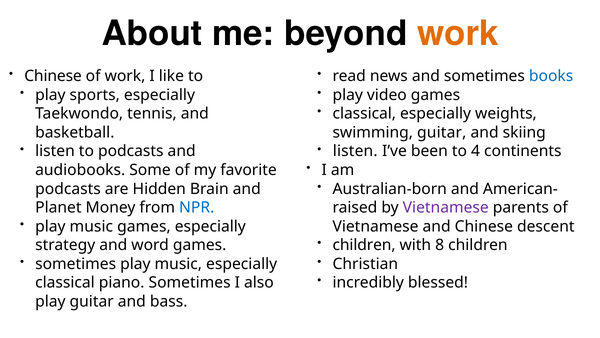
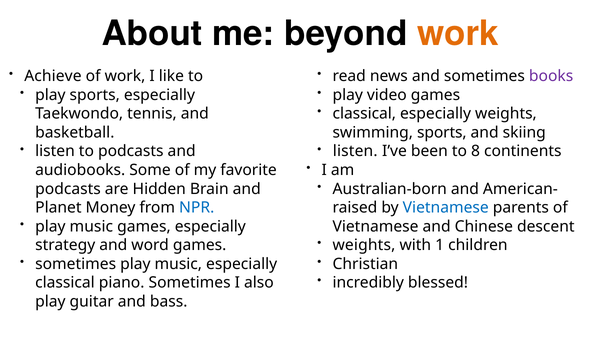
Chinese at (53, 76): Chinese -> Achieve
books colour: blue -> purple
swimming guitar: guitar -> sports
4: 4 -> 8
Vietnamese at (446, 207) colour: purple -> blue
children at (364, 245): children -> weights
8: 8 -> 1
